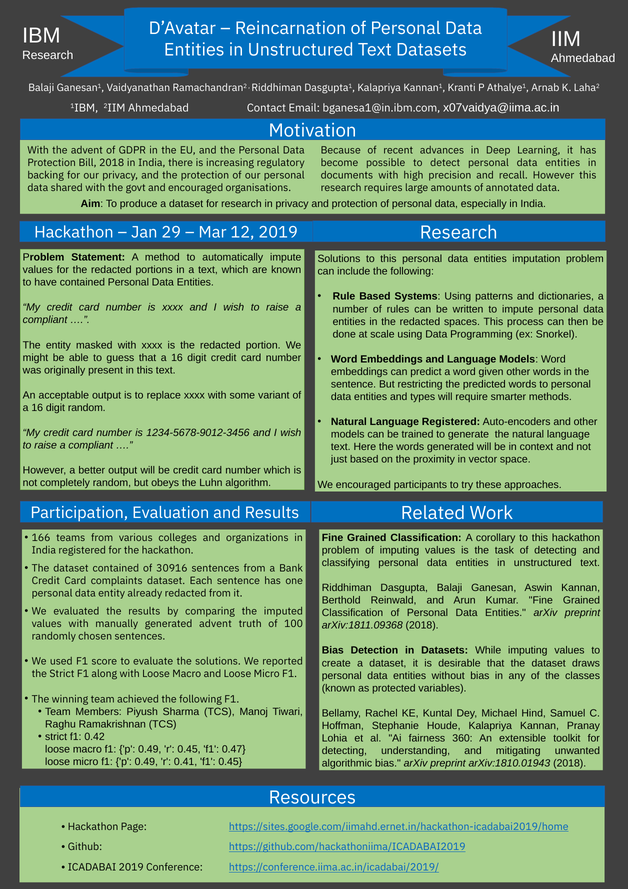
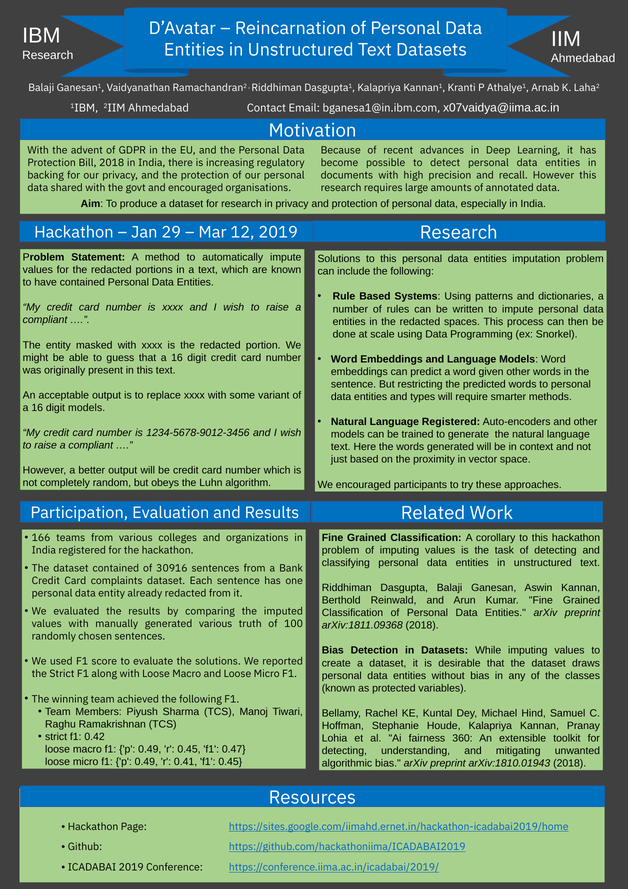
digit random: random -> models
generated advent: advent -> various
